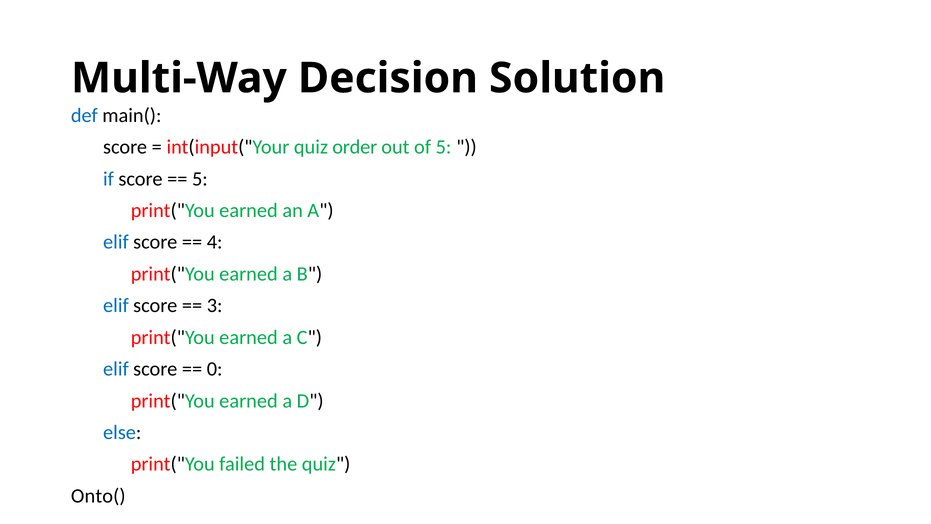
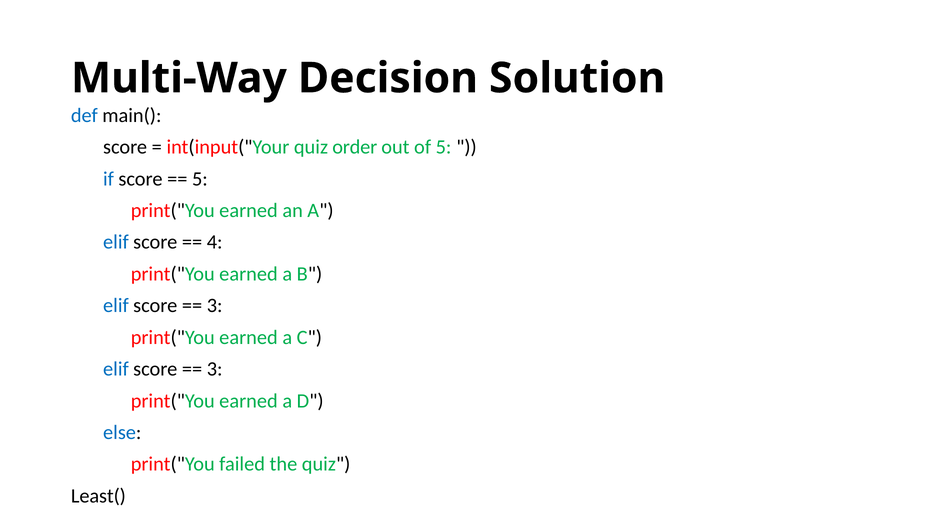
0 at (215, 369): 0 -> 3
Onto(: Onto( -> Least(
